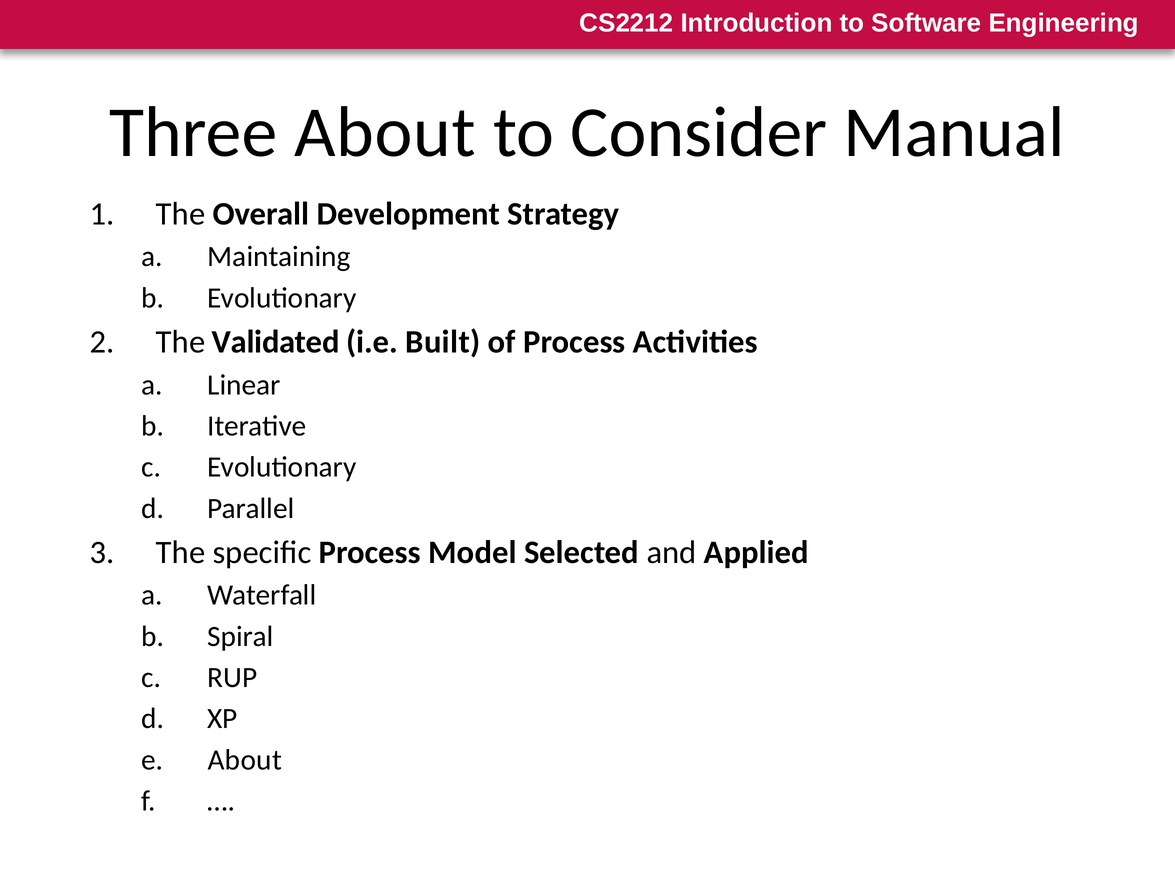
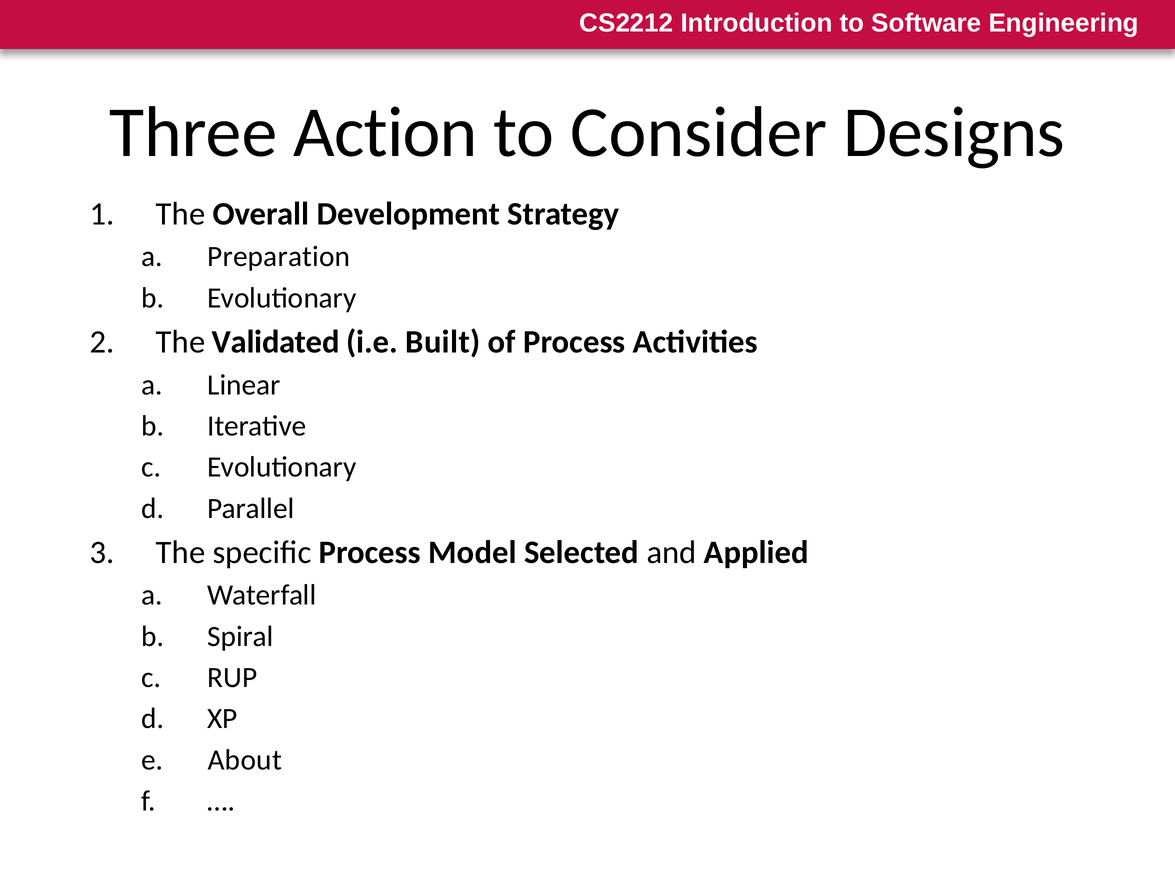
Three About: About -> Action
Manual: Manual -> Designs
Maintaining: Maintaining -> Preparation
